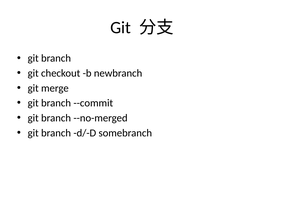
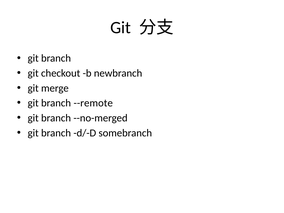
--commit: --commit -> --remote
